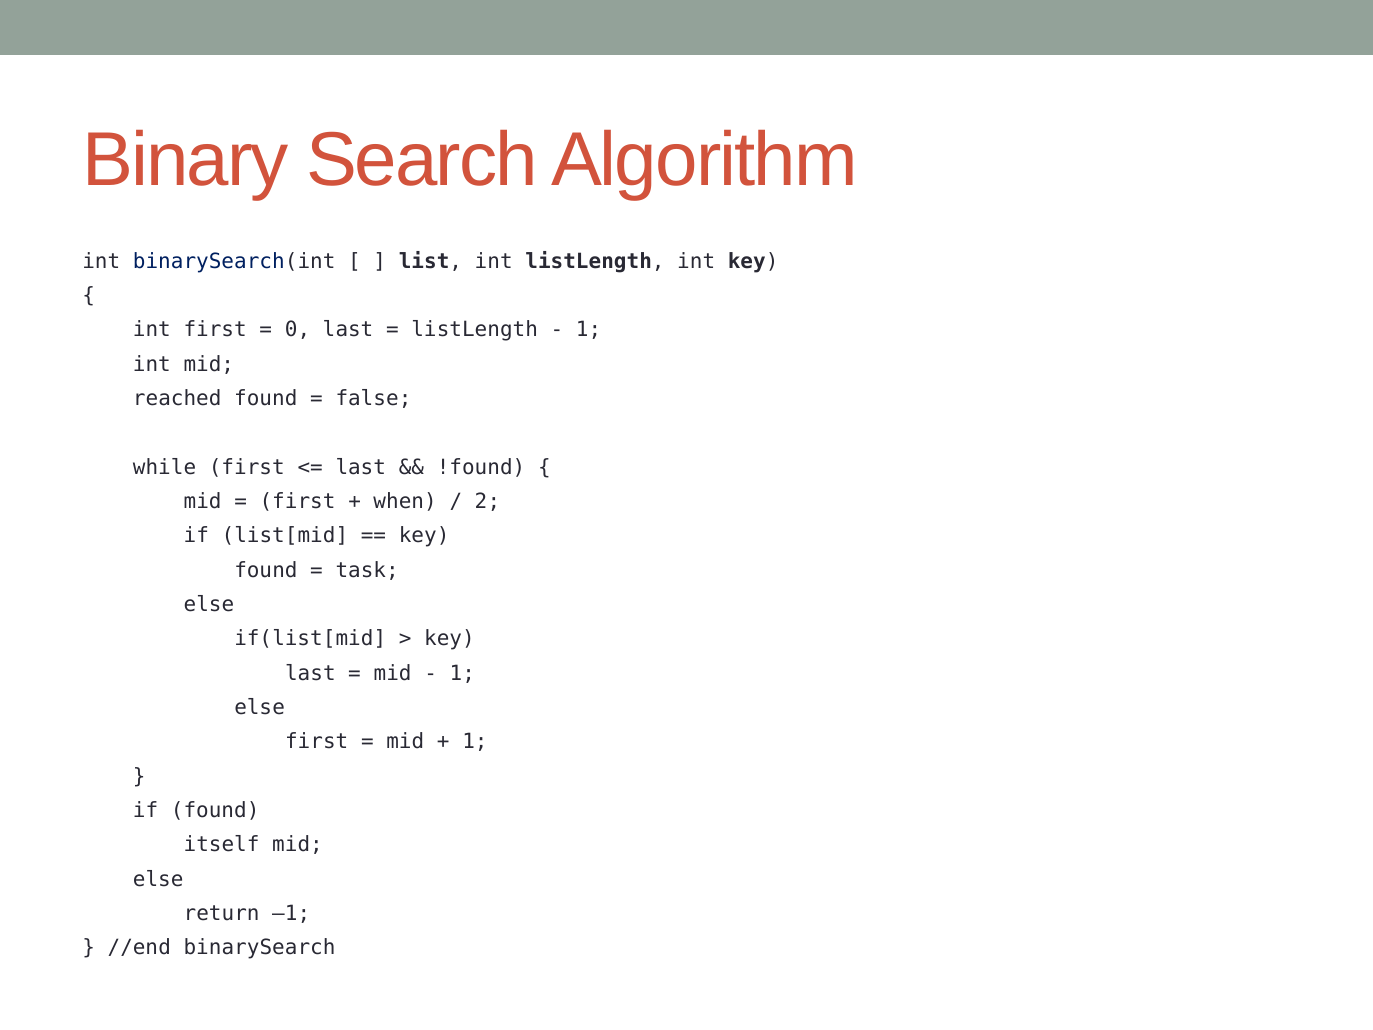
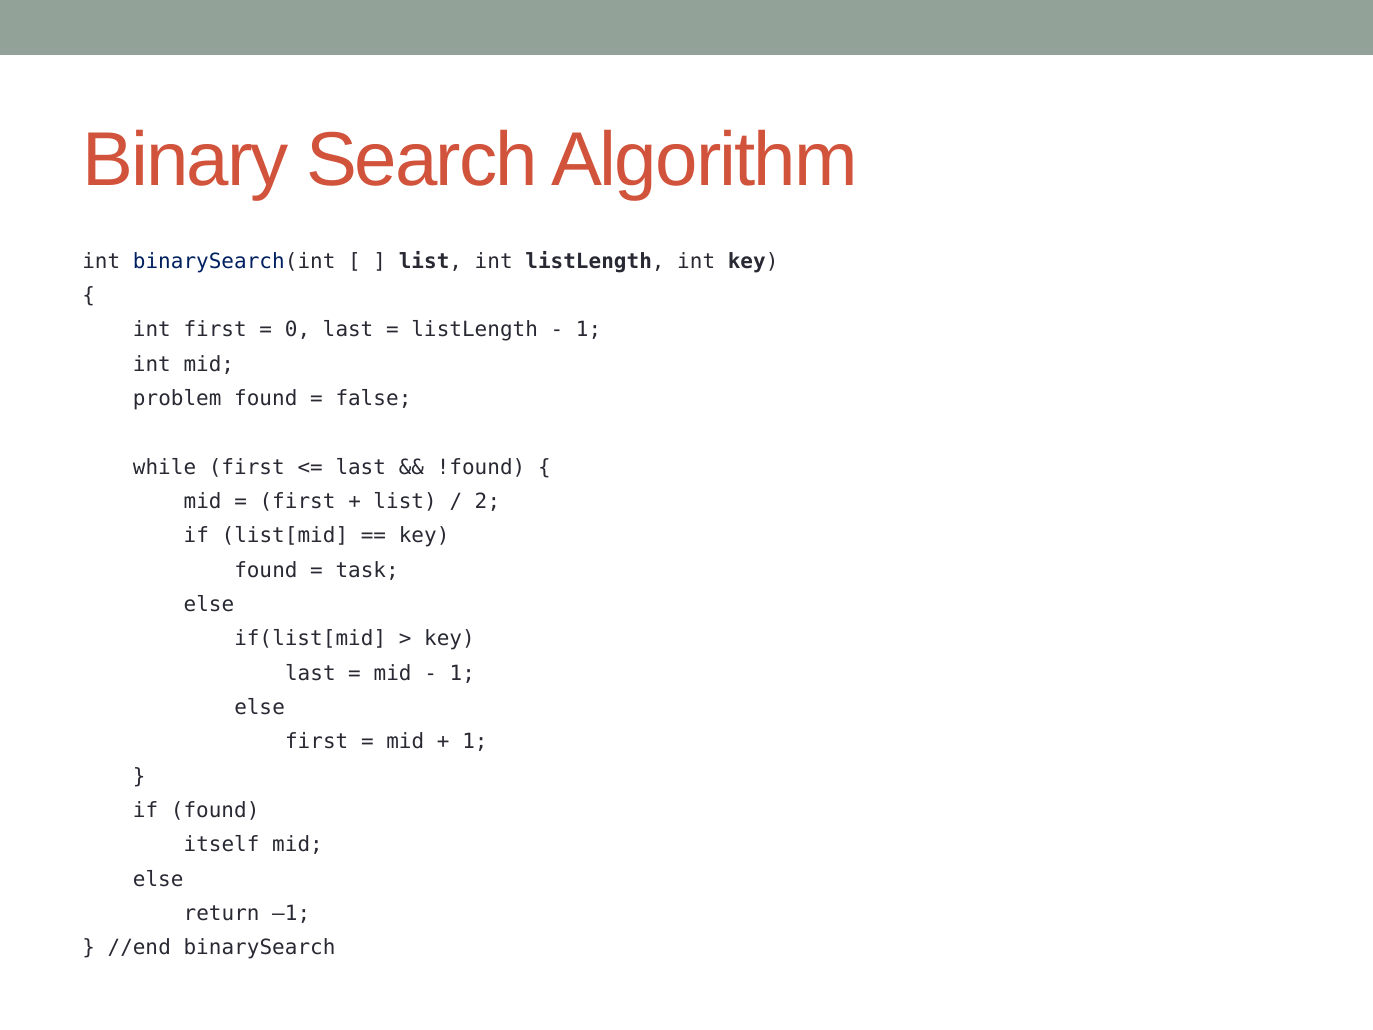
reached: reached -> problem
when at (405, 501): when -> list
